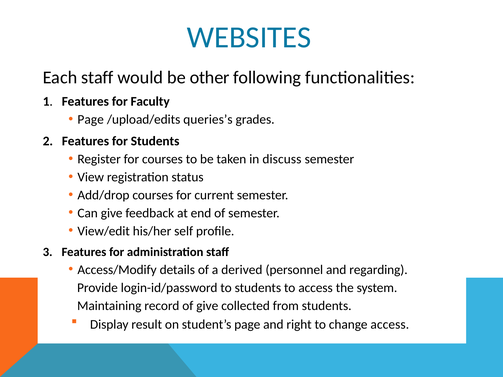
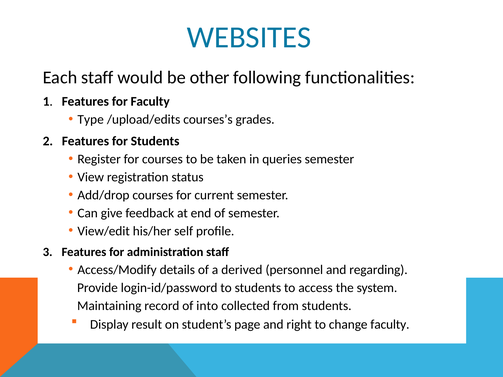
Page at (91, 120): Page -> Type
queries’s: queries’s -> courses’s
discuss: discuss -> queries
of give: give -> into
change access: access -> faculty
